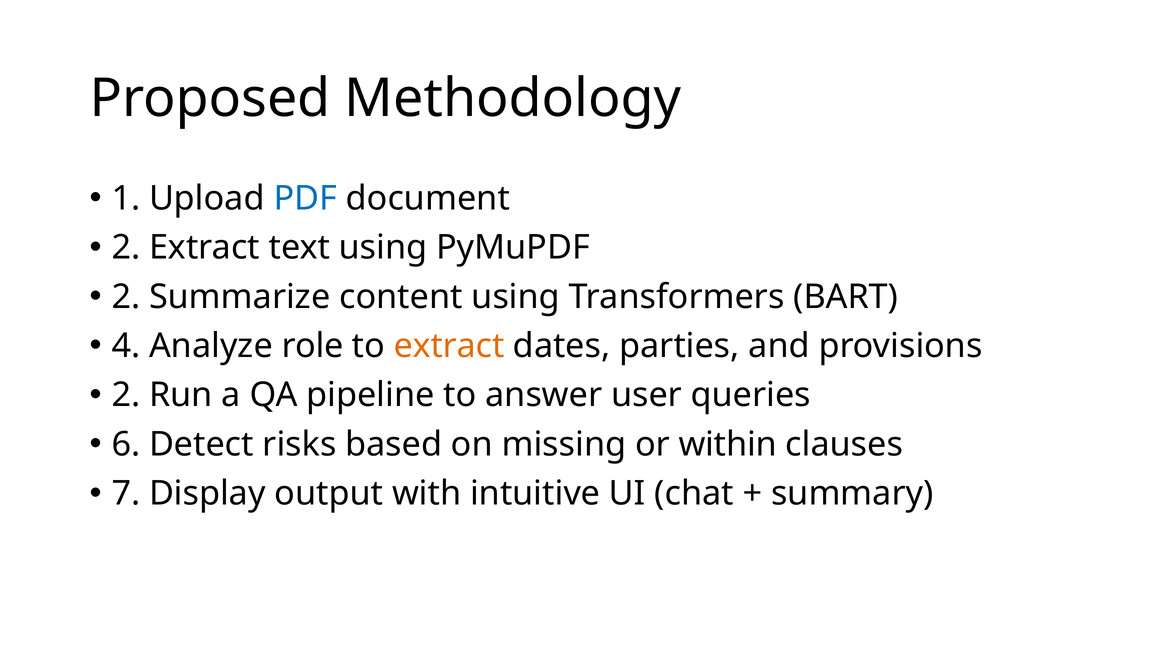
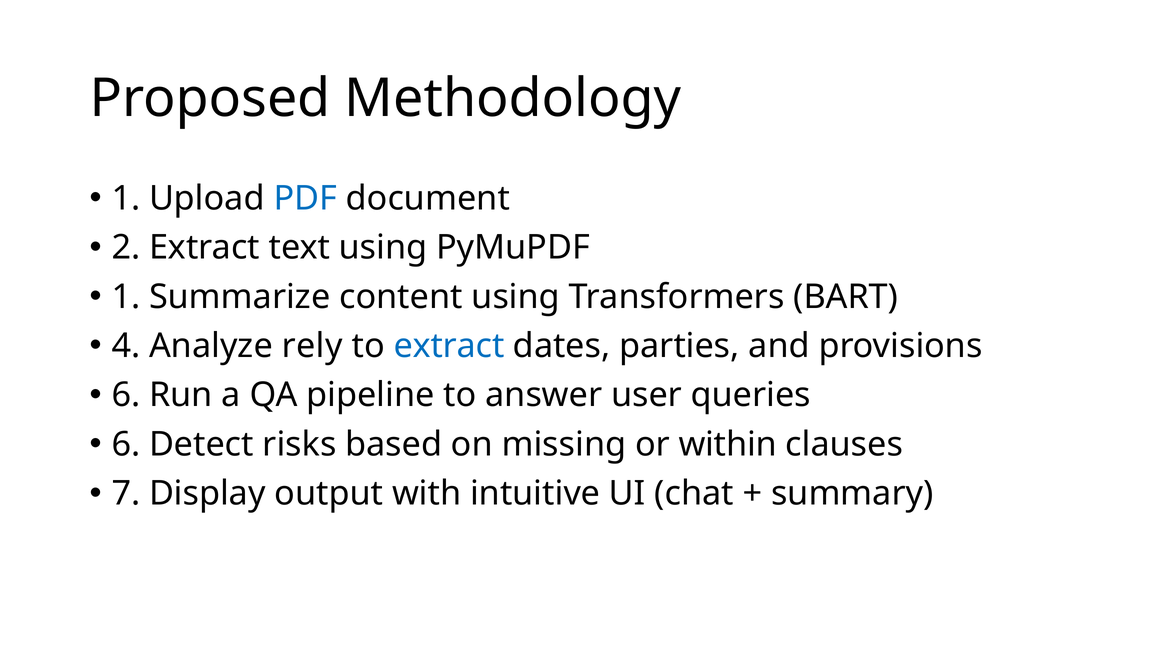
2 at (126, 297): 2 -> 1
role: role -> rely
extract at (449, 346) colour: orange -> blue
2 at (126, 395): 2 -> 6
